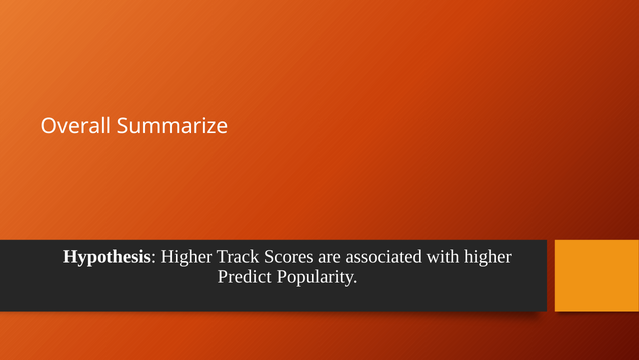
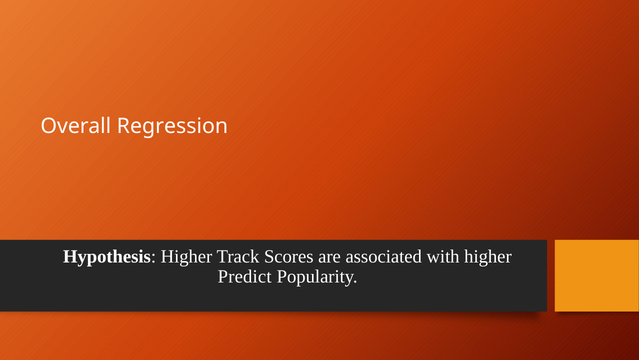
Summarize: Summarize -> Regression
